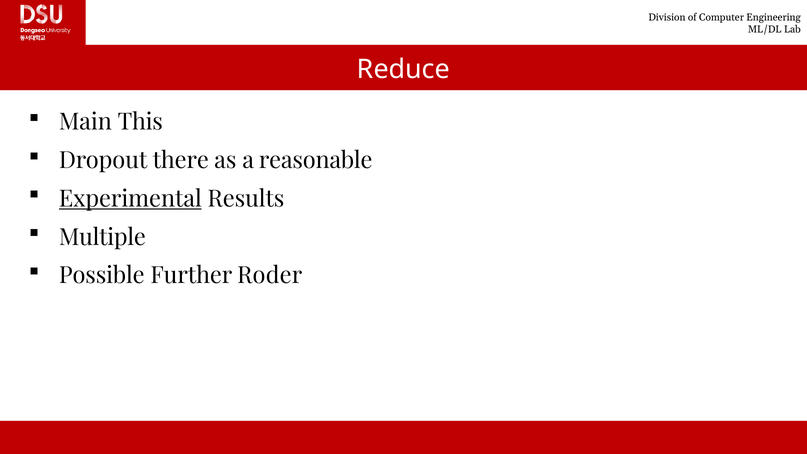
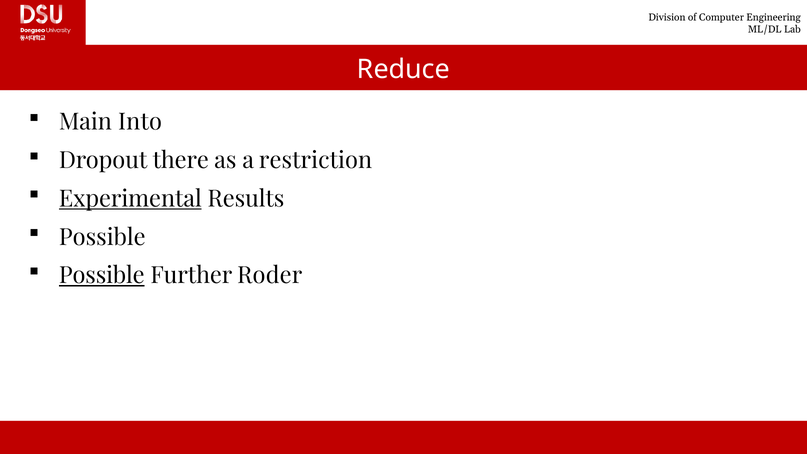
This: This -> Into
reasonable: reasonable -> restriction
Multiple at (102, 237): Multiple -> Possible
Possible at (102, 276) underline: none -> present
